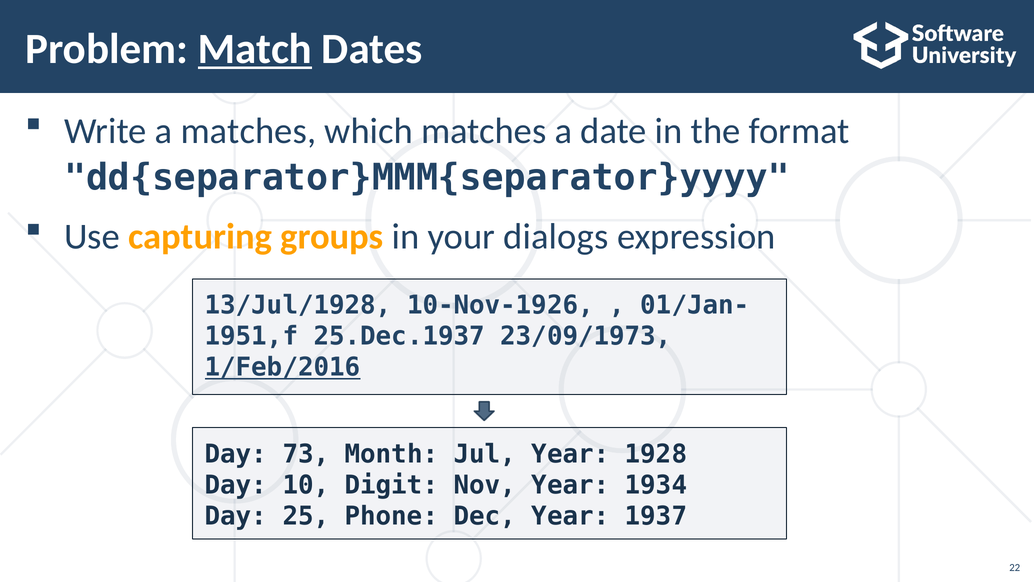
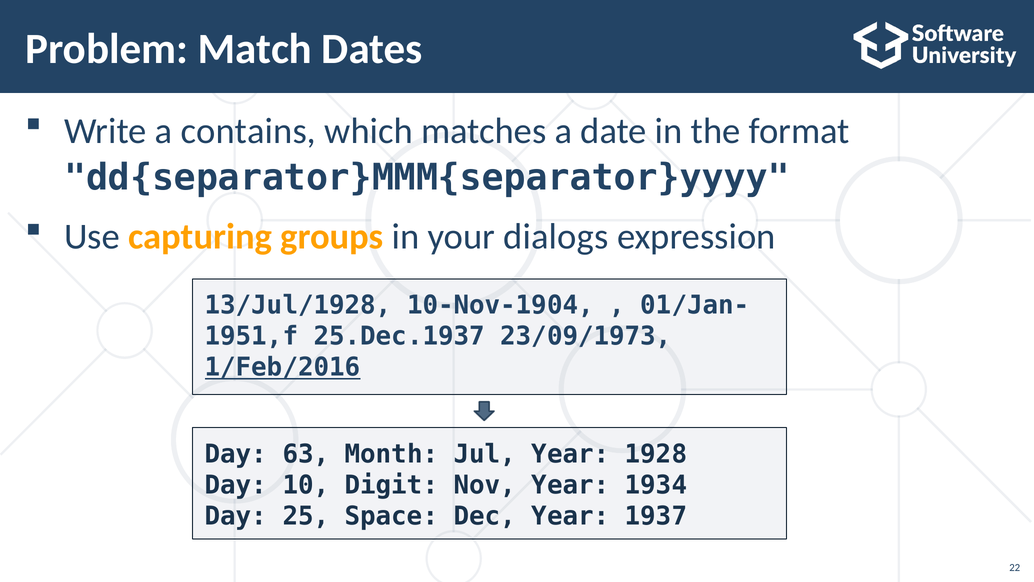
Match underline: present -> none
a matches: matches -> contains
10-Nov-1926: 10-Nov-1926 -> 10-Nov-1904
73: 73 -> 63
Phone: Phone -> Space
